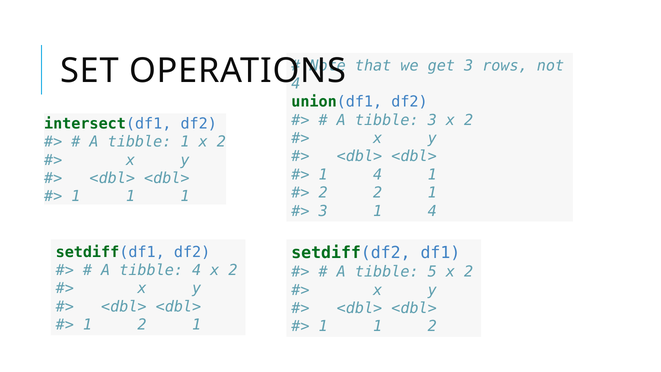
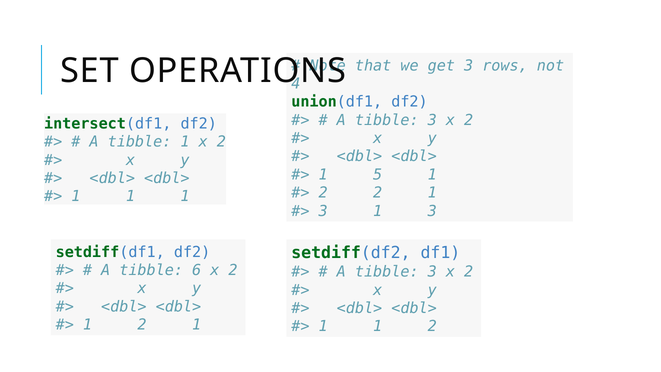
4 at (378, 175): 4 -> 5
3 1 4: 4 -> 3
tibble 4: 4 -> 6
5 at (432, 272): 5 -> 3
